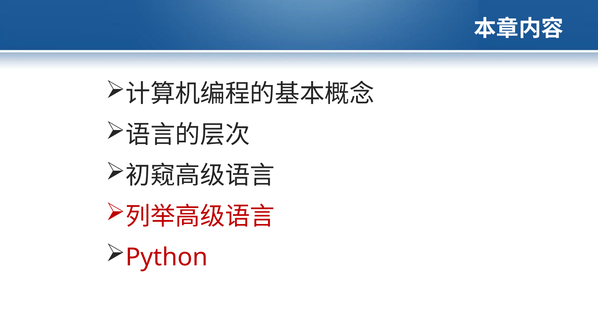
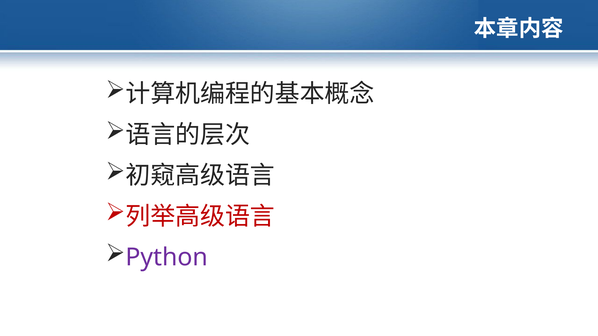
Python colour: red -> purple
